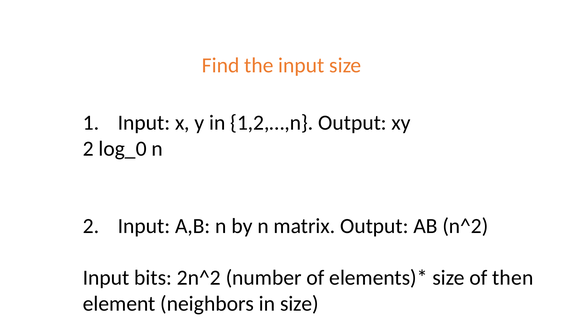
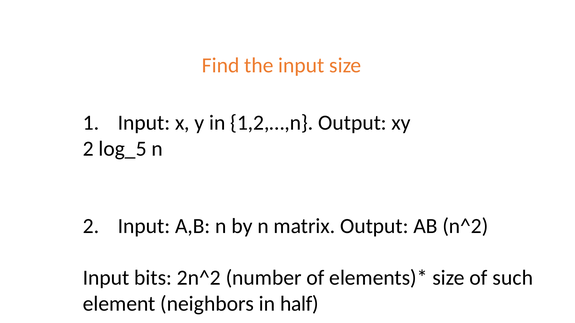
log_0: log_0 -> log_5
then: then -> such
in size: size -> half
